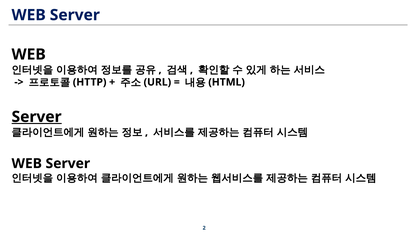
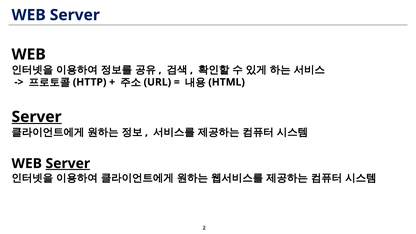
Server at (68, 163) underline: none -> present
